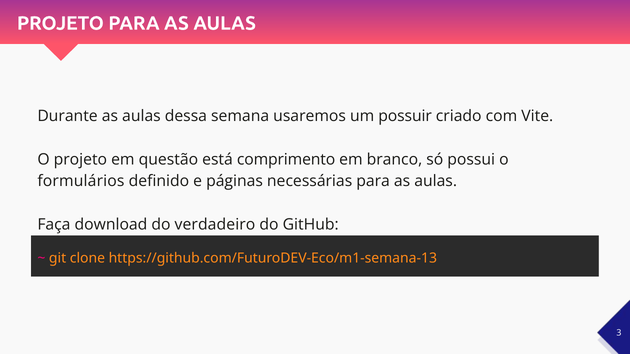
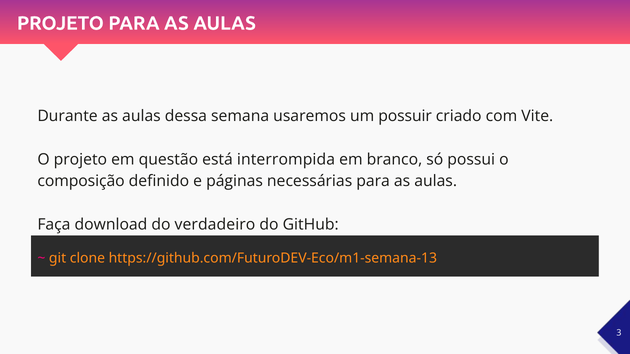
comprimento: comprimento -> interrompida
formulários: formulários -> composição
